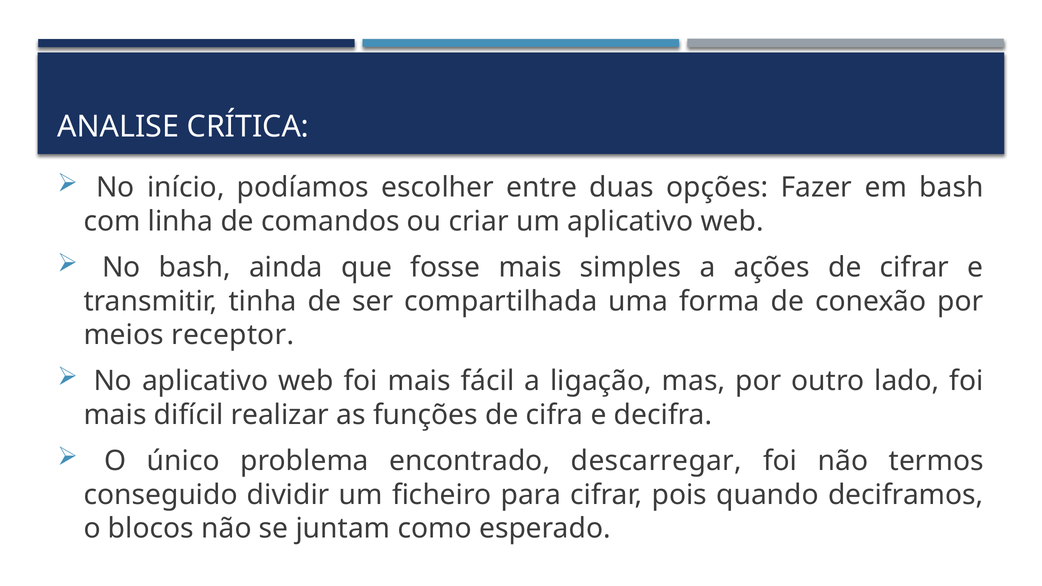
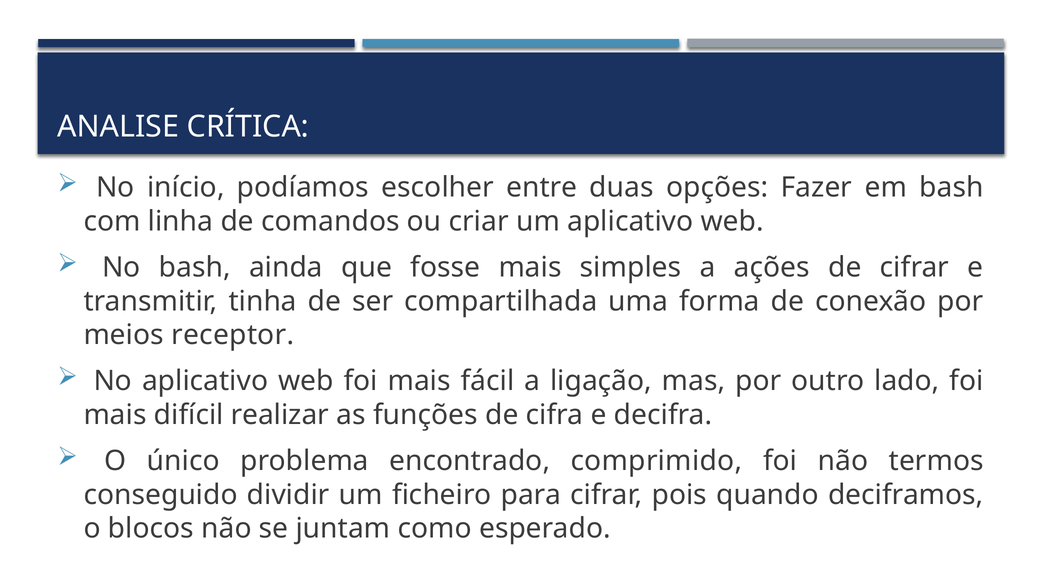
descarregar: descarregar -> comprimido
